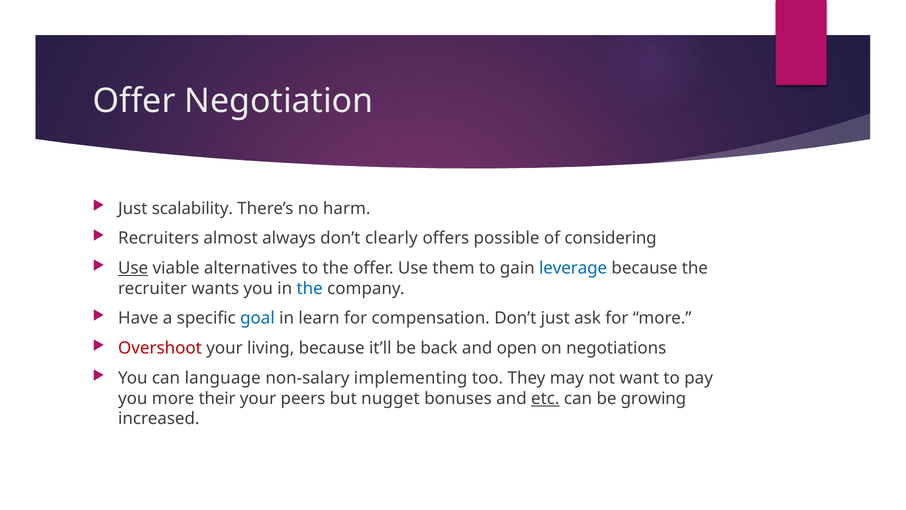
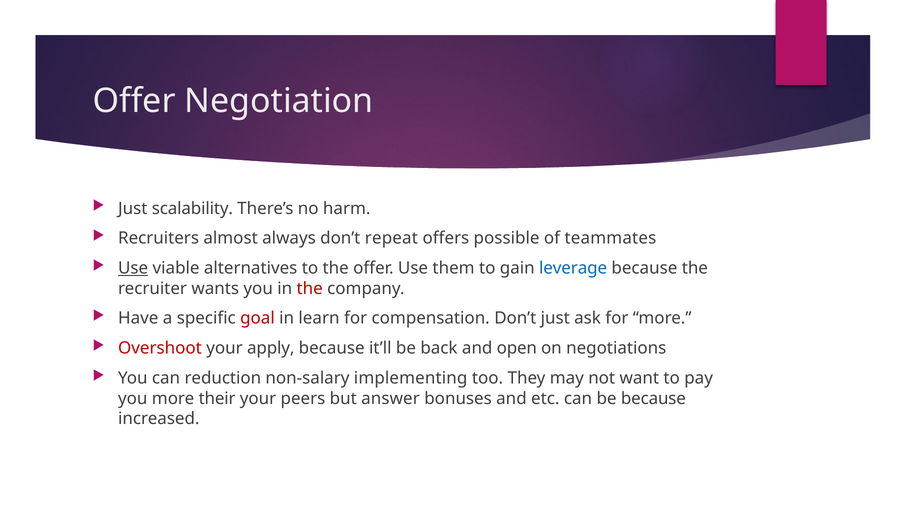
clearly: clearly -> repeat
considering: considering -> teammates
the at (310, 288) colour: blue -> red
goal colour: blue -> red
living: living -> apply
language: language -> reduction
nugget: nugget -> answer
etc underline: present -> none
be growing: growing -> because
